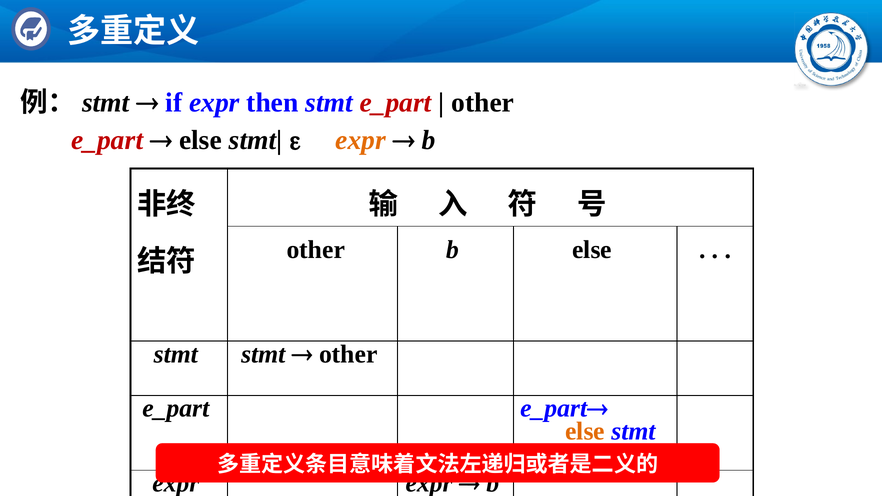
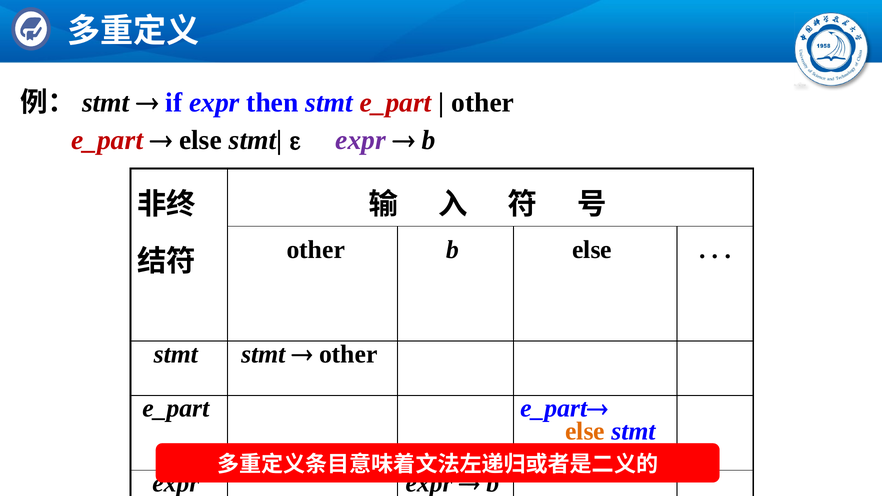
expr at (361, 140) colour: orange -> purple
